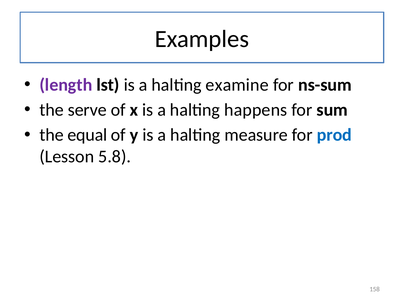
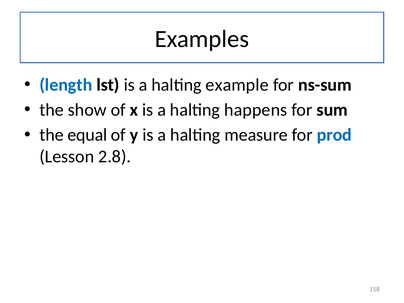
length colour: purple -> blue
examine: examine -> example
serve: serve -> show
5.8: 5.8 -> 2.8
